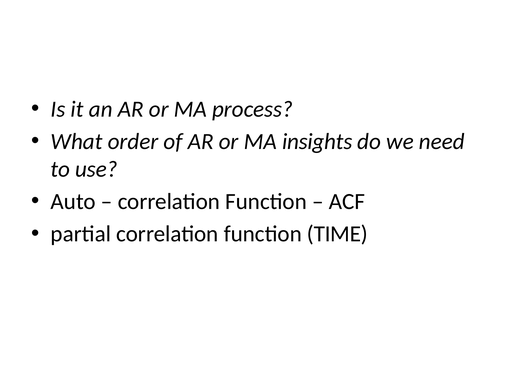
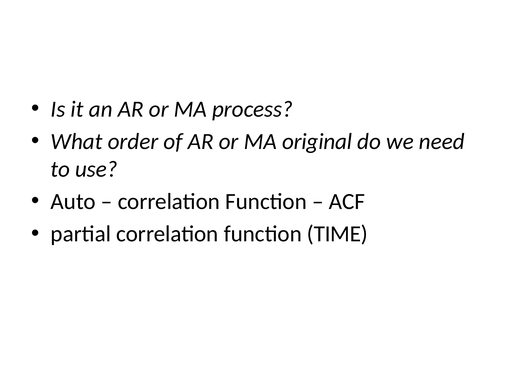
insights: insights -> original
